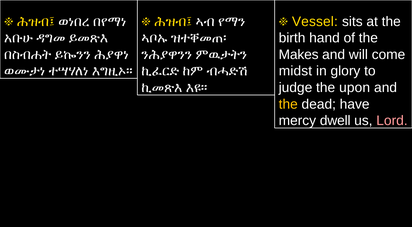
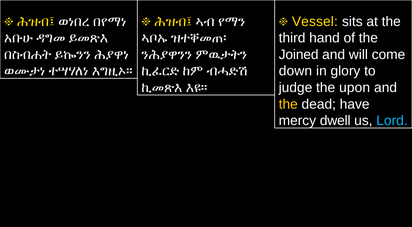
birth: birth -> third
Makes: Makes -> Joined
midst: midst -> down
Lord colour: pink -> light blue
